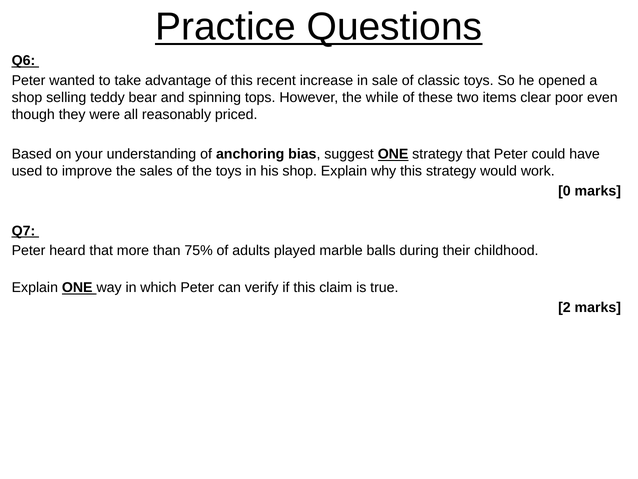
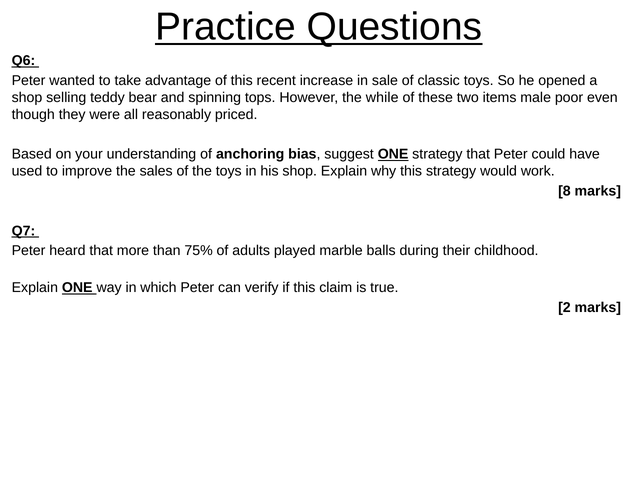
clear: clear -> male
0: 0 -> 8
